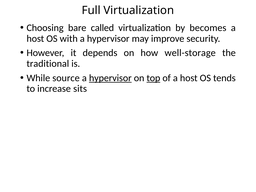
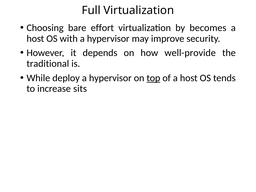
called: called -> effort
well-storage: well-storage -> well-provide
source: source -> deploy
hypervisor at (110, 78) underline: present -> none
